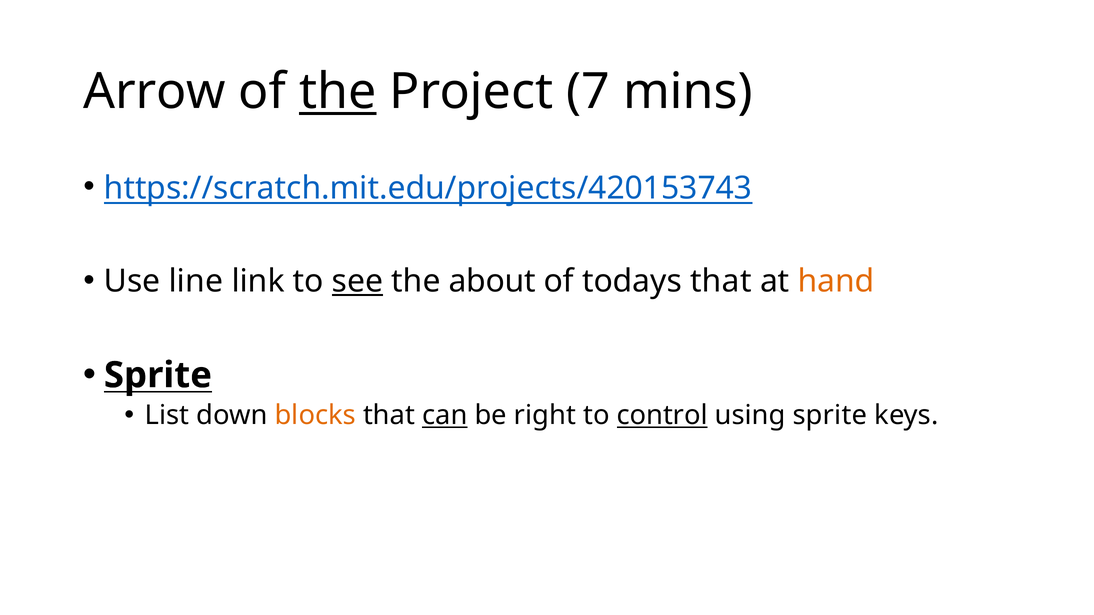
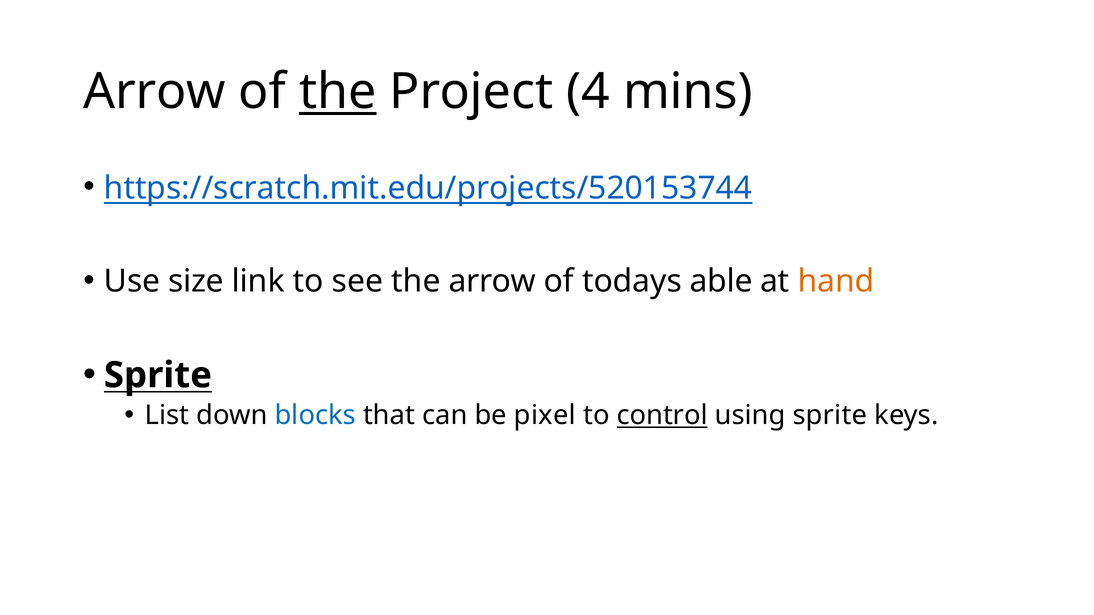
7: 7 -> 4
https://scratch.mit.edu/projects/420153743: https://scratch.mit.edu/projects/420153743 -> https://scratch.mit.edu/projects/520153744
line: line -> size
see underline: present -> none
the about: about -> arrow
todays that: that -> able
blocks colour: orange -> blue
can underline: present -> none
right: right -> pixel
